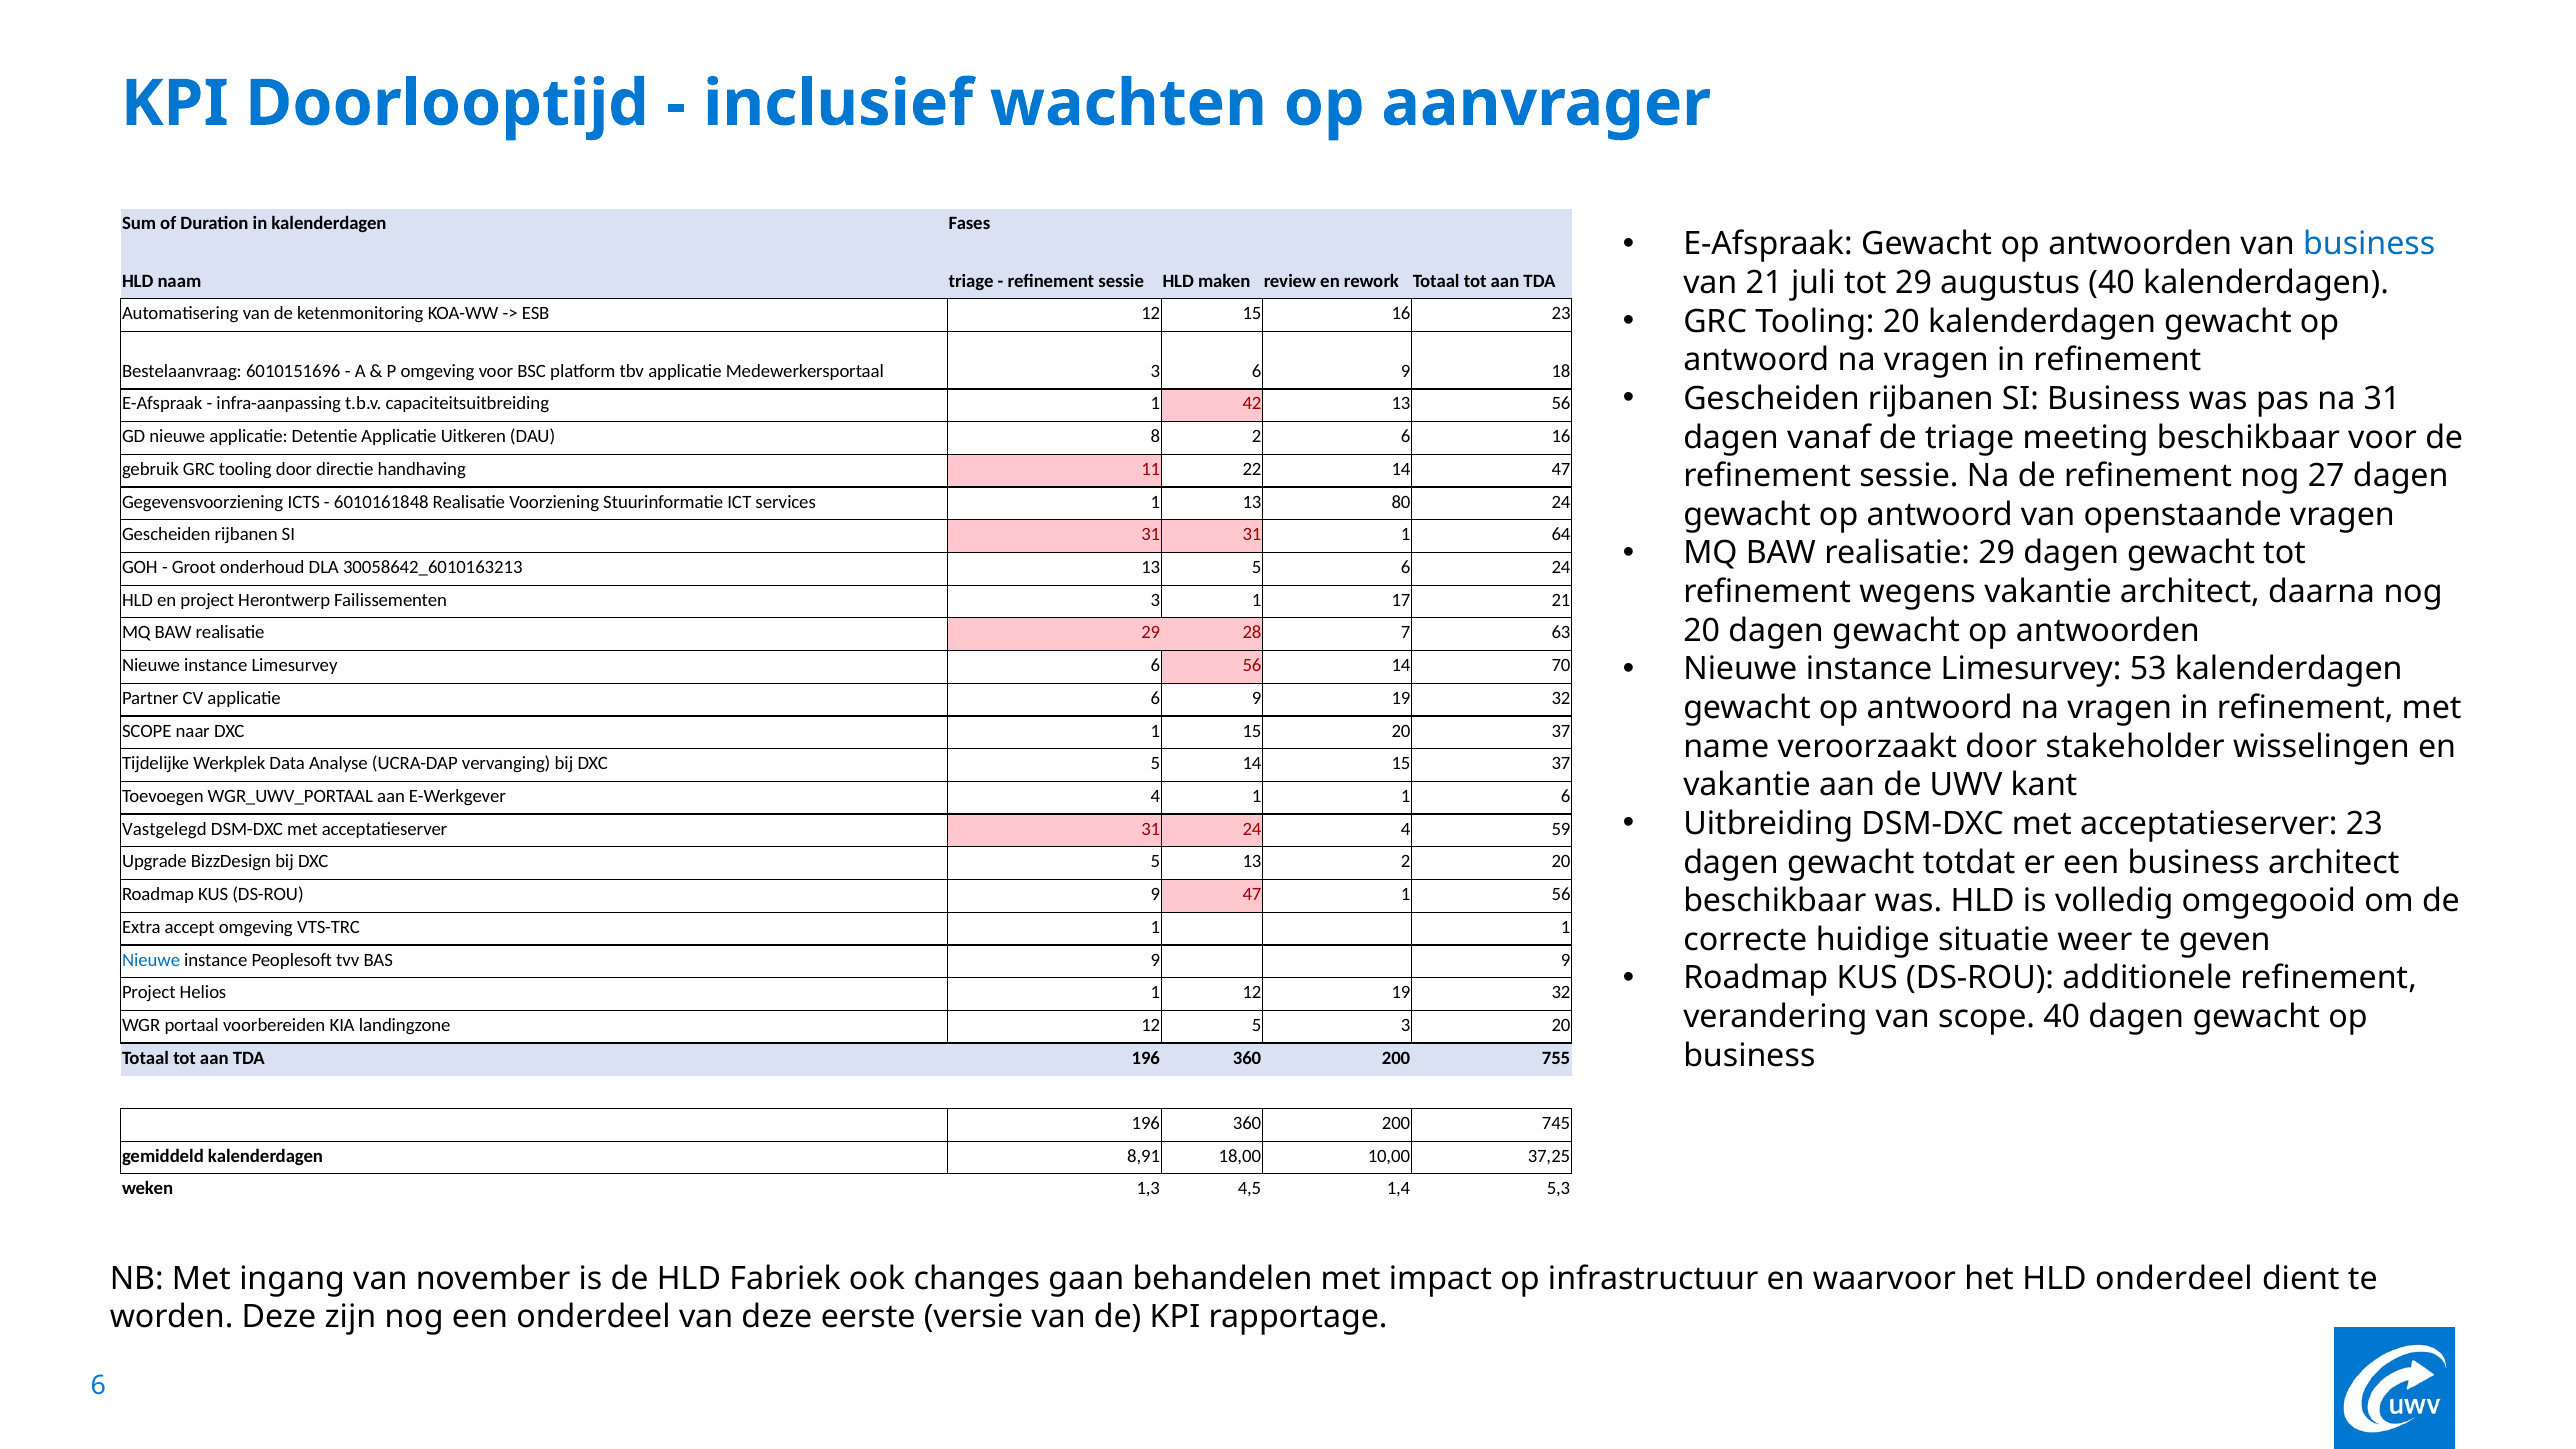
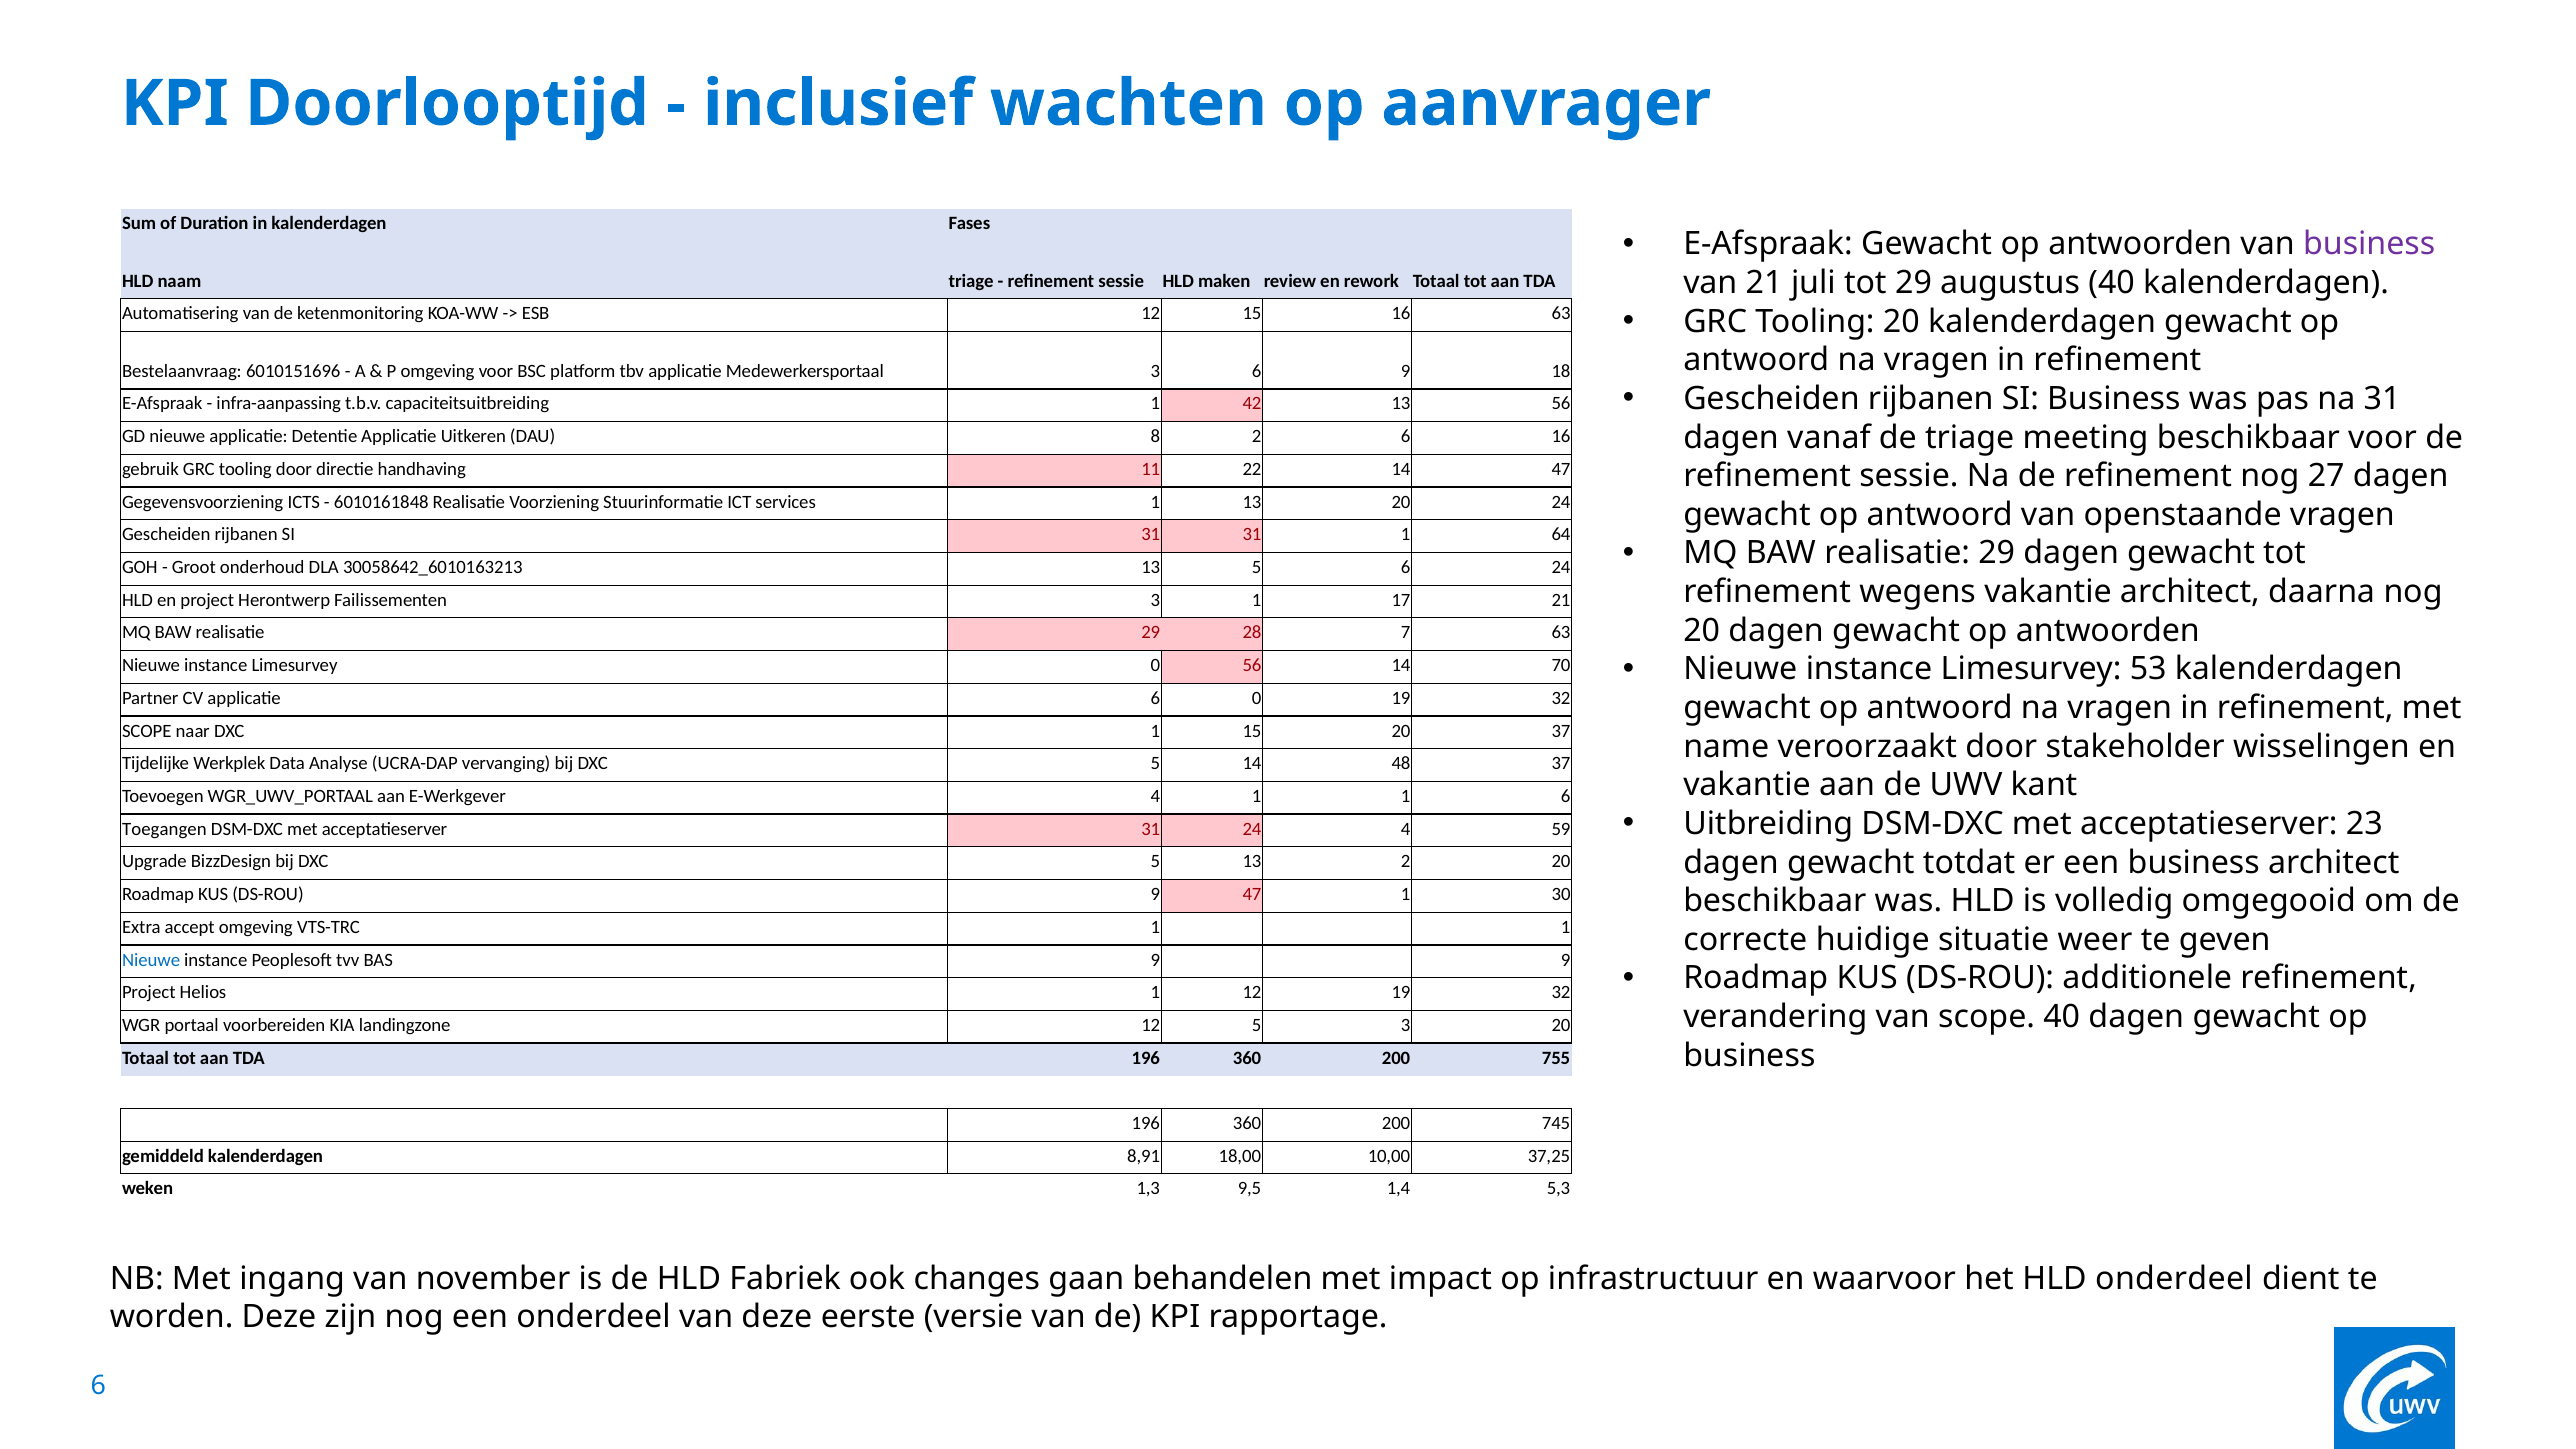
business at (2369, 244) colour: blue -> purple
16 23: 23 -> 63
13 80: 80 -> 20
Limesurvey 6: 6 -> 0
applicatie 6 9: 9 -> 0
14 15: 15 -> 48
Vastgelegd: Vastgelegd -> Toegangen
1 56: 56 -> 30
4,5: 4,5 -> 9,5
